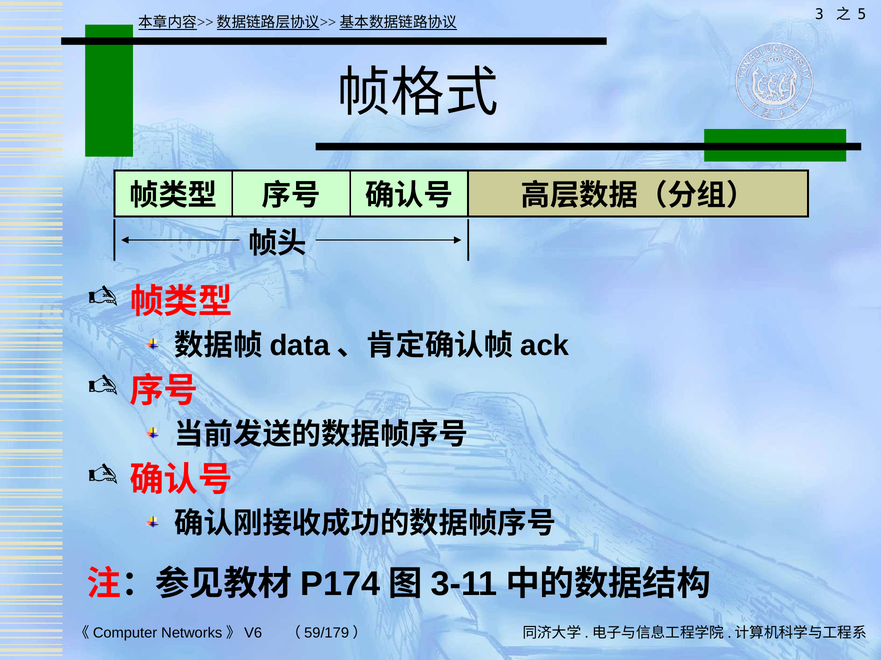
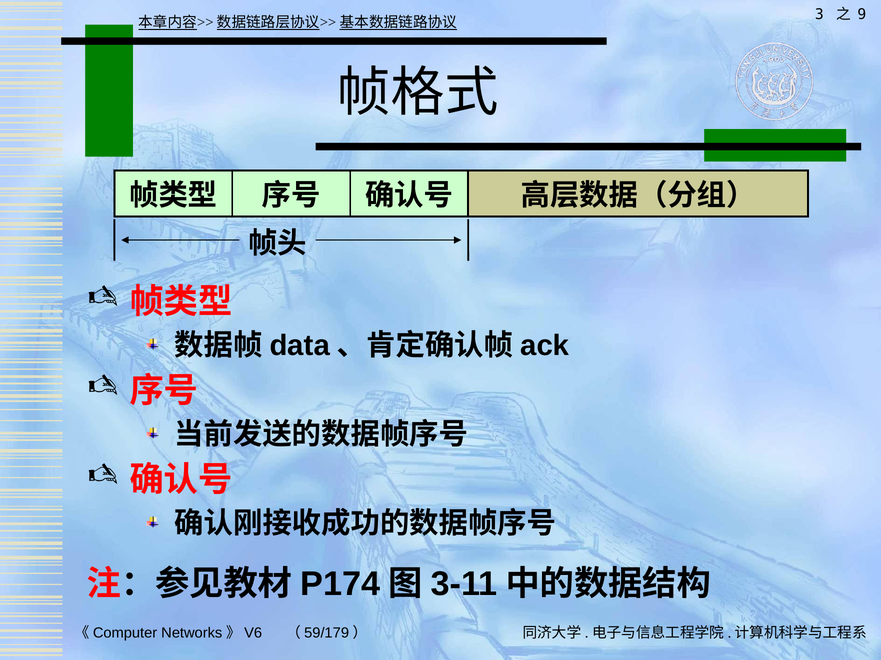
5: 5 -> 9
